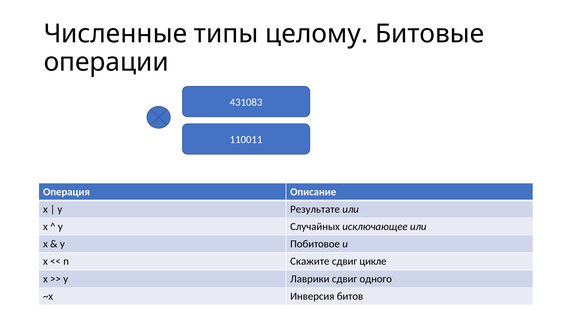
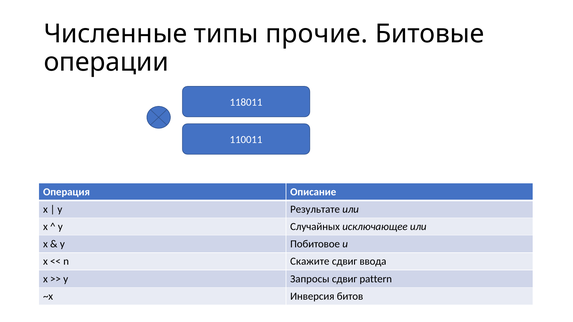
целому: целому -> прочие
431083: 431083 -> 118011
цикле: цикле -> ввода
Лаврики: Лаврики -> Запросы
одного: одного -> pattern
